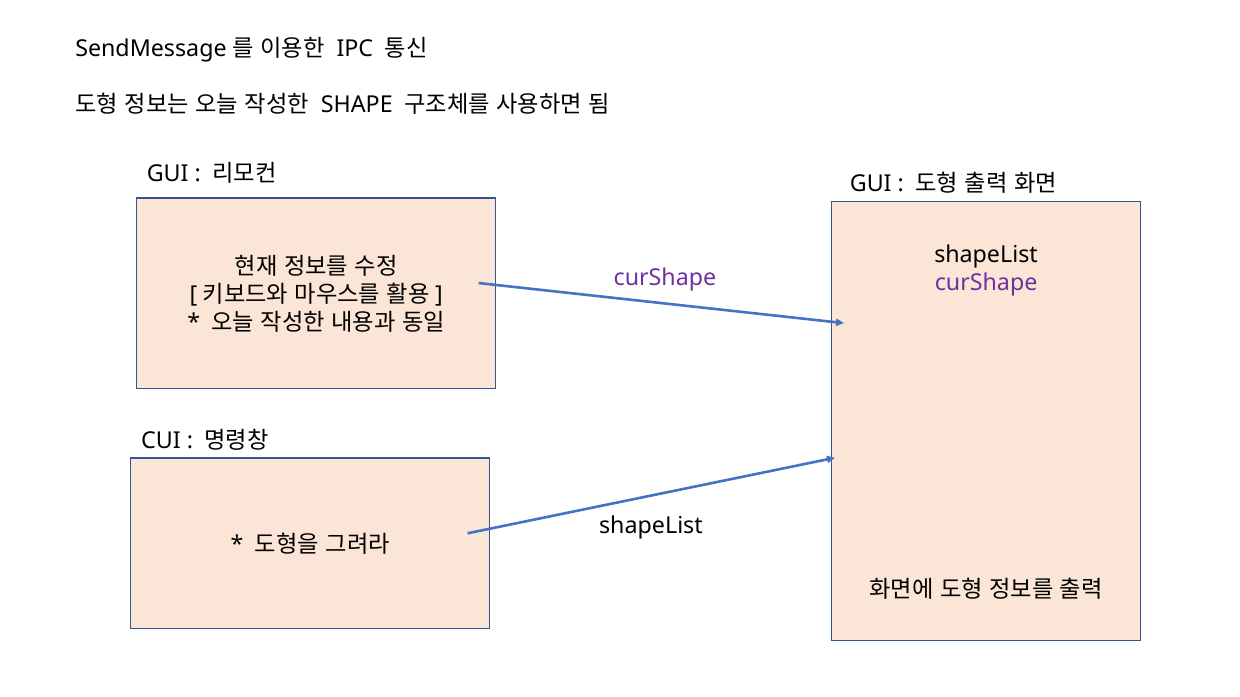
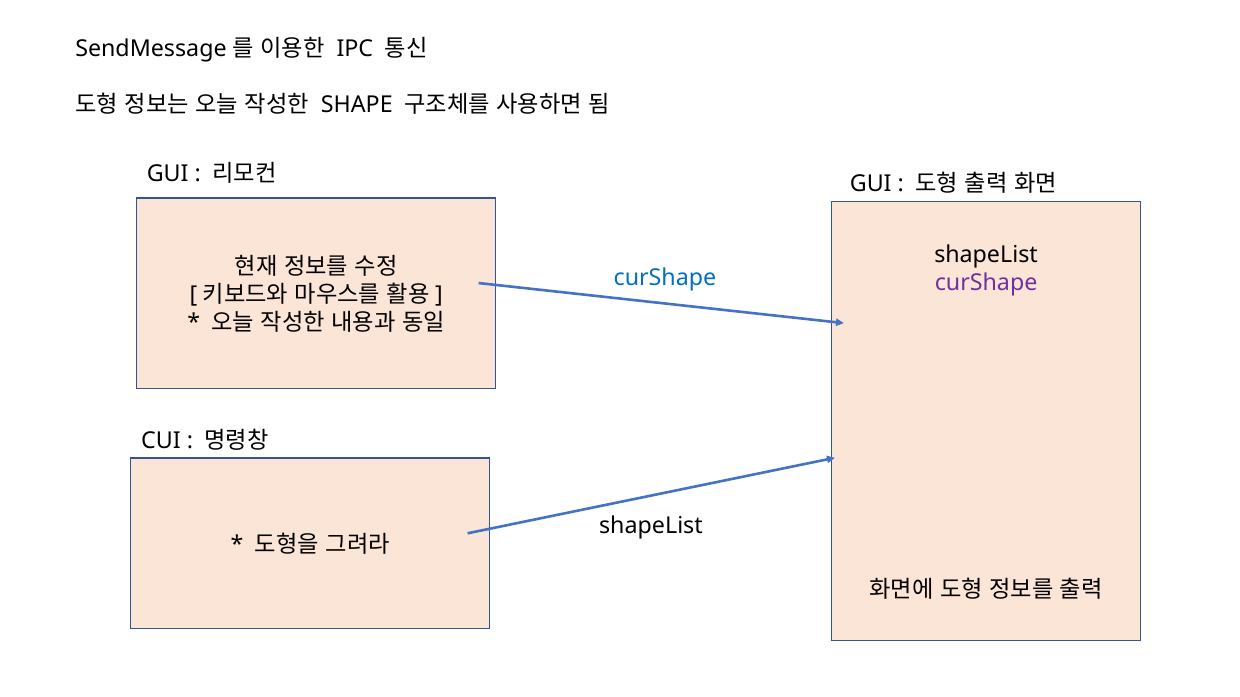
curShape at (665, 278) colour: purple -> blue
